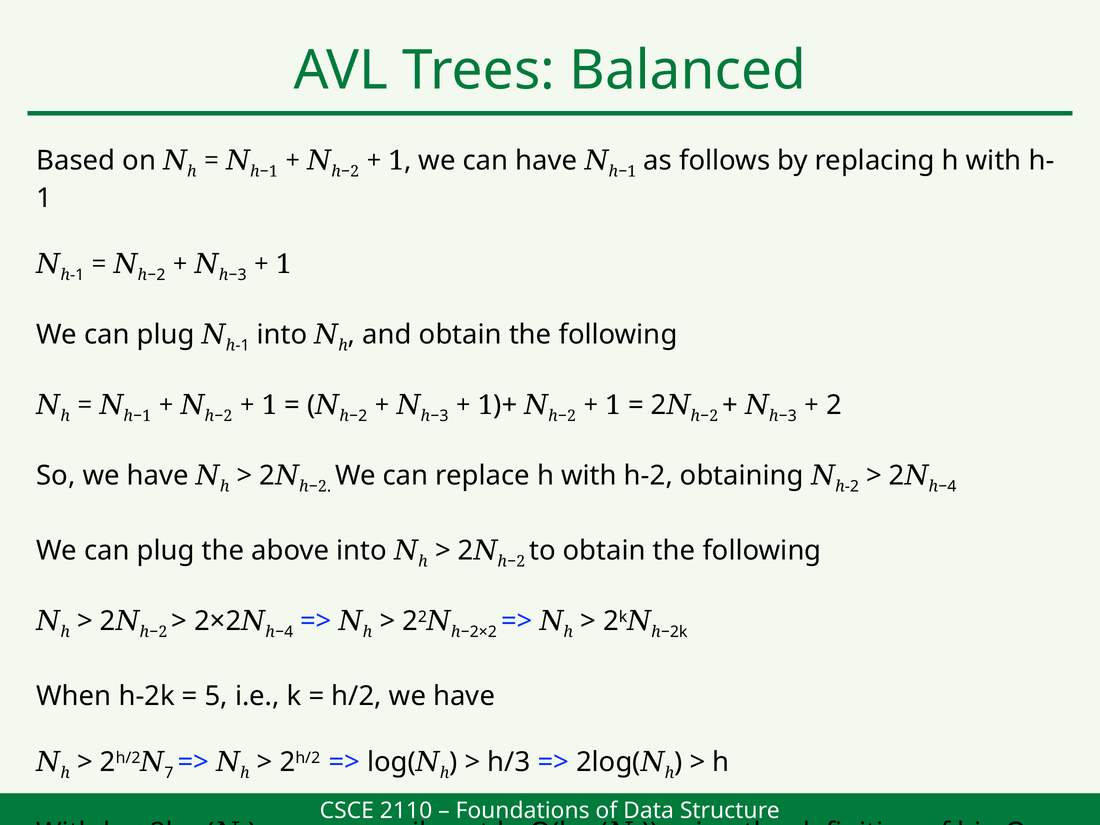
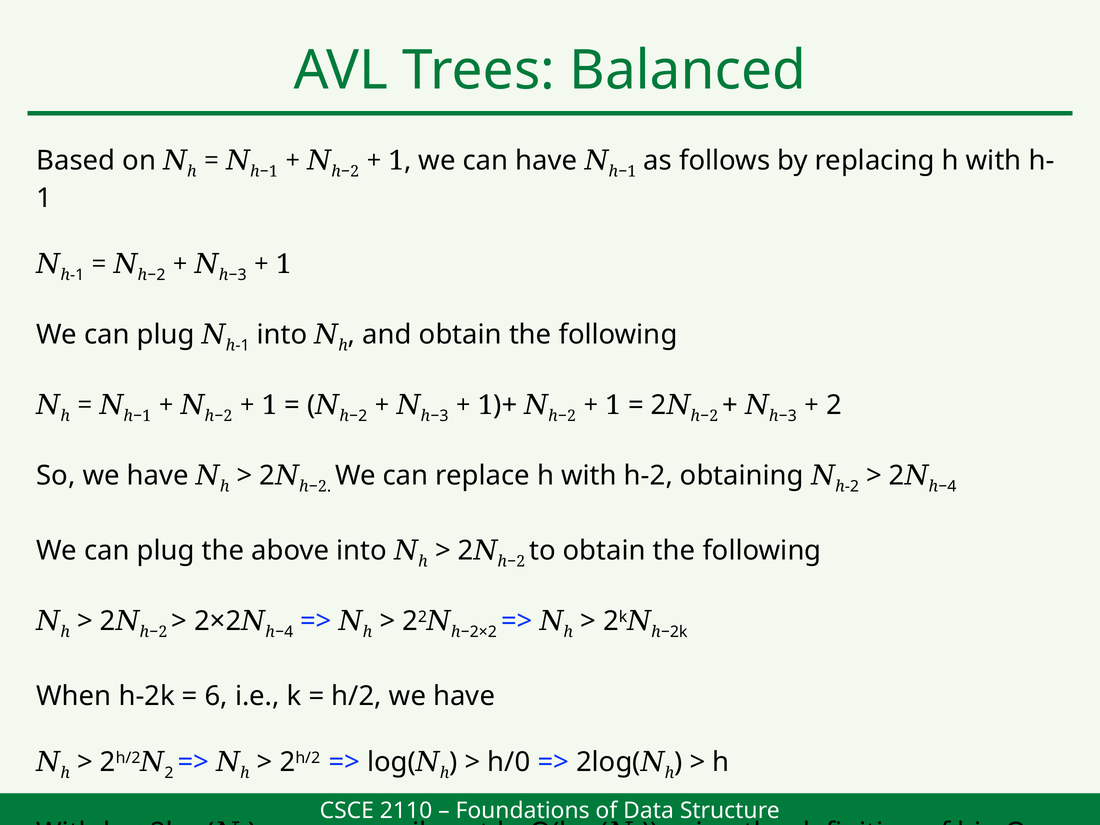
5: 5 -> 6
7 at (169, 773): 7 -> 2
h/3: h/3 -> h/0
